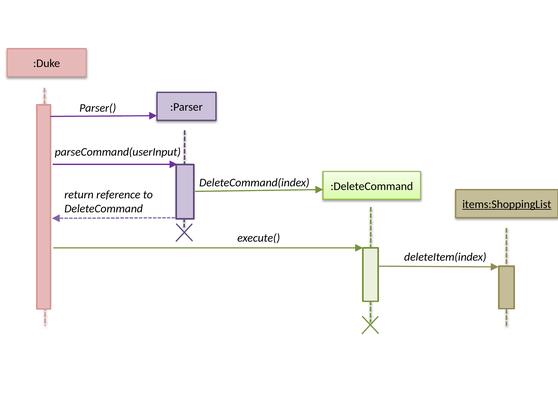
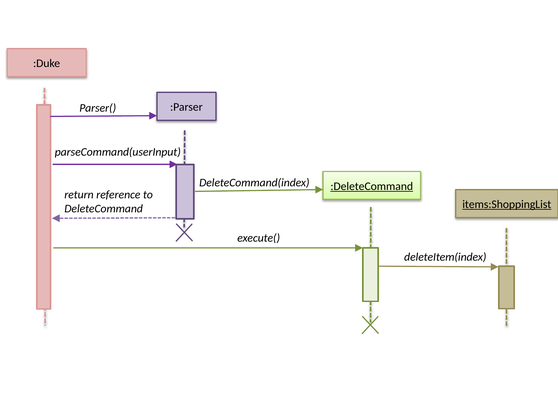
:DeleteCommand underline: none -> present
